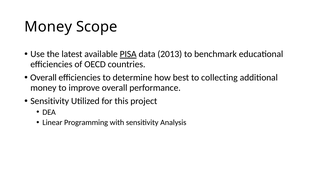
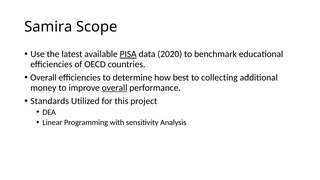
Money at (48, 27): Money -> Samira
2013: 2013 -> 2020
overall at (115, 88) underline: none -> present
Sensitivity at (50, 101): Sensitivity -> Standards
